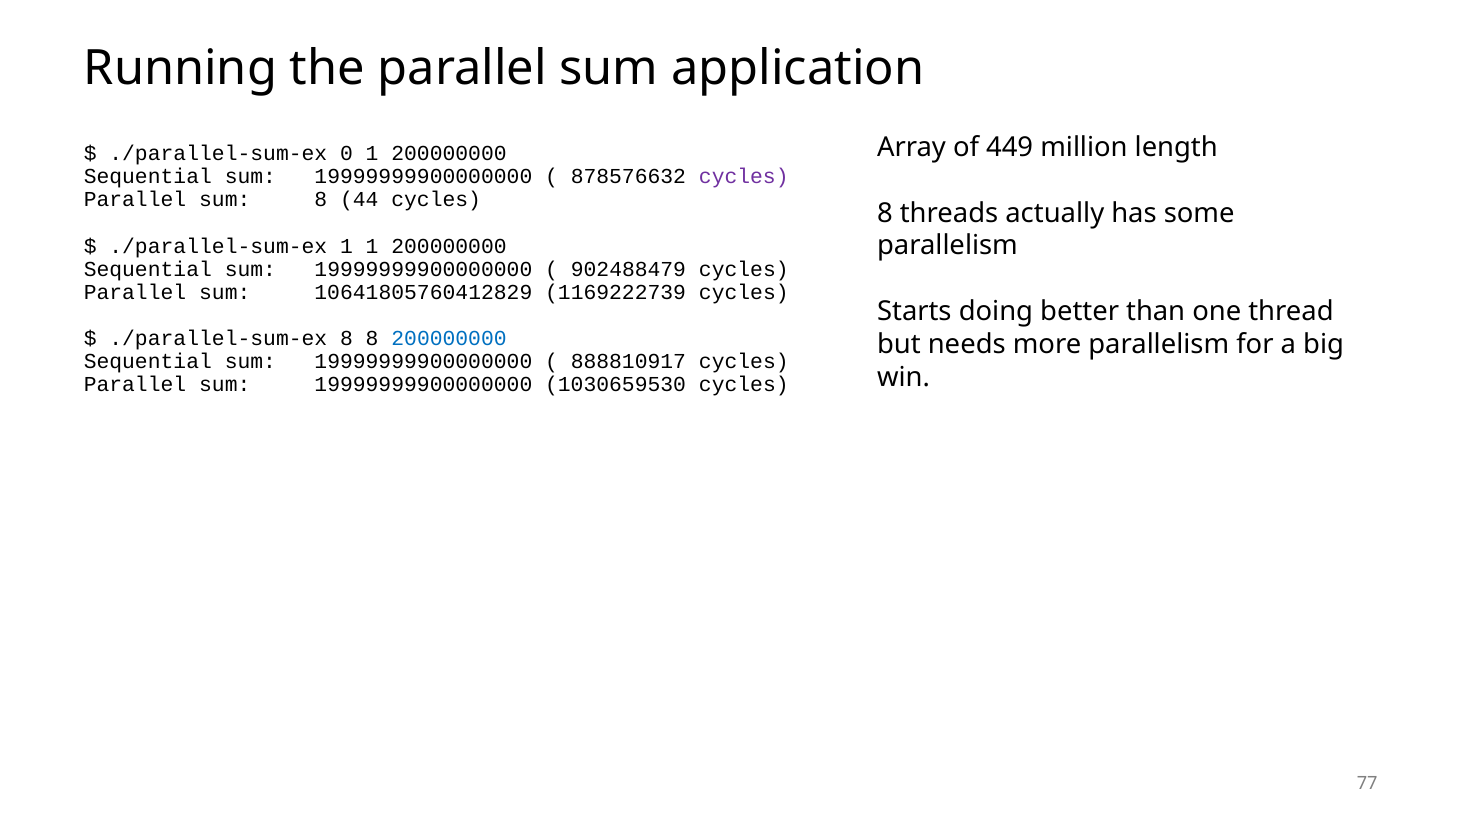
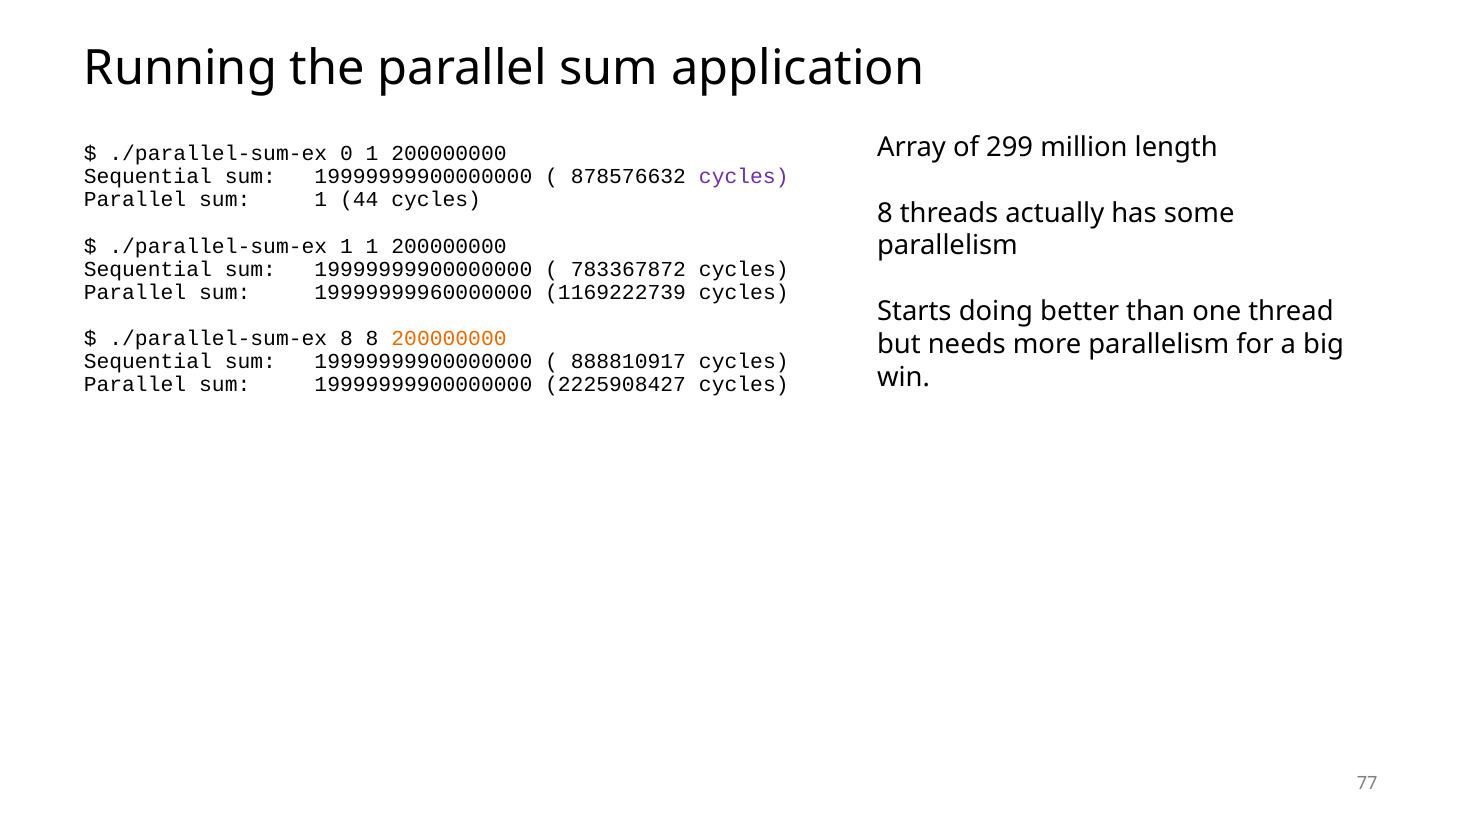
449: 449 -> 299
sum 8: 8 -> 1
902488479: 902488479 -> 783367872
10641805760412829: 10641805760412829 -> 19999999960000000
200000000 at (449, 338) colour: blue -> orange
1030659530: 1030659530 -> 2225908427
